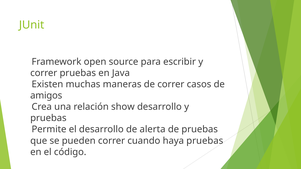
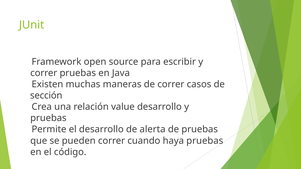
amigos: amigos -> sección
show: show -> value
